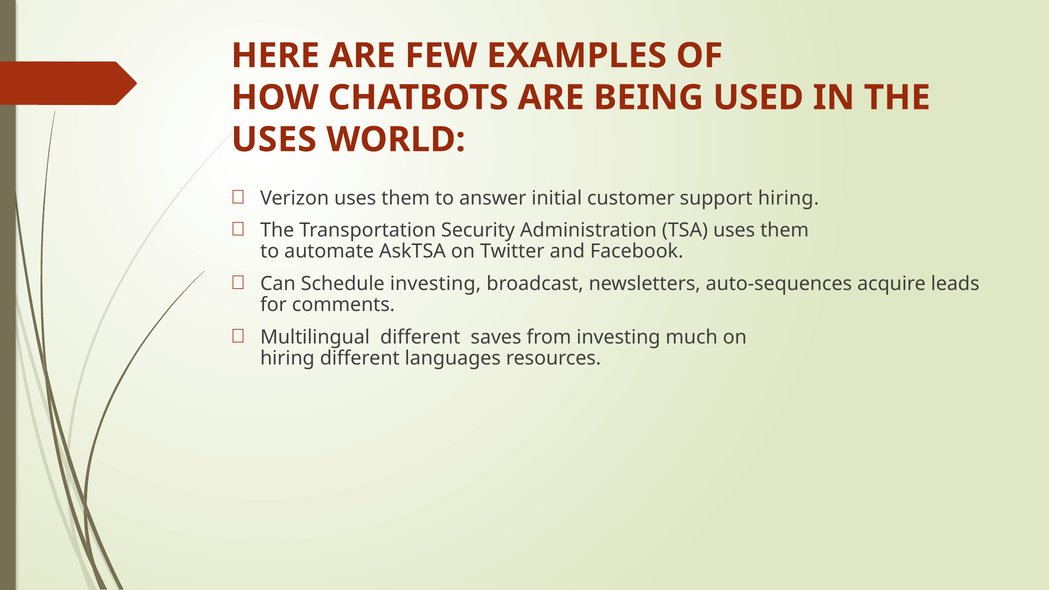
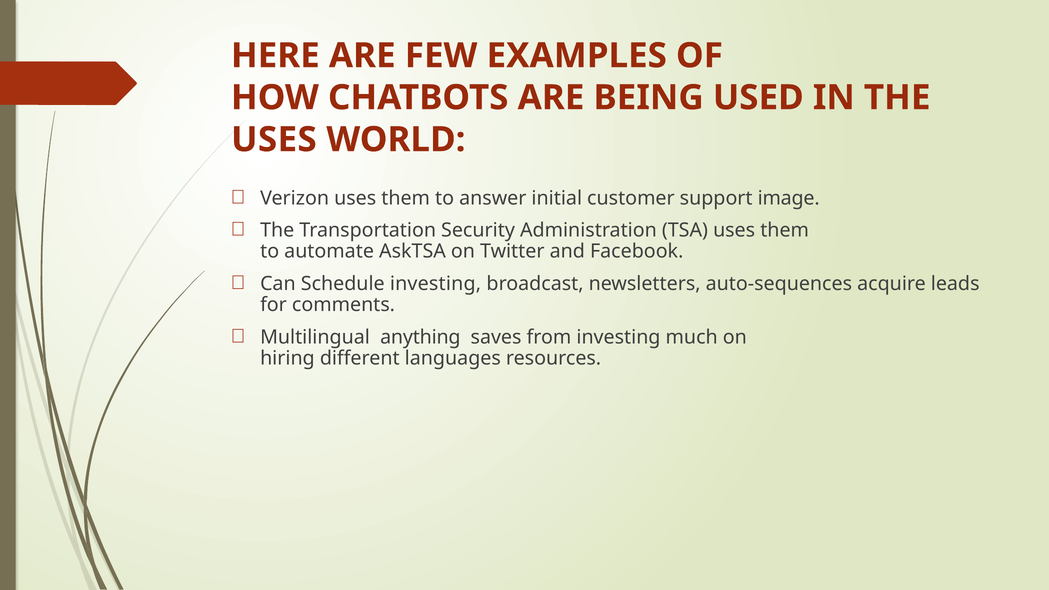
support hiring: hiring -> image
Multilingual different: different -> anything
